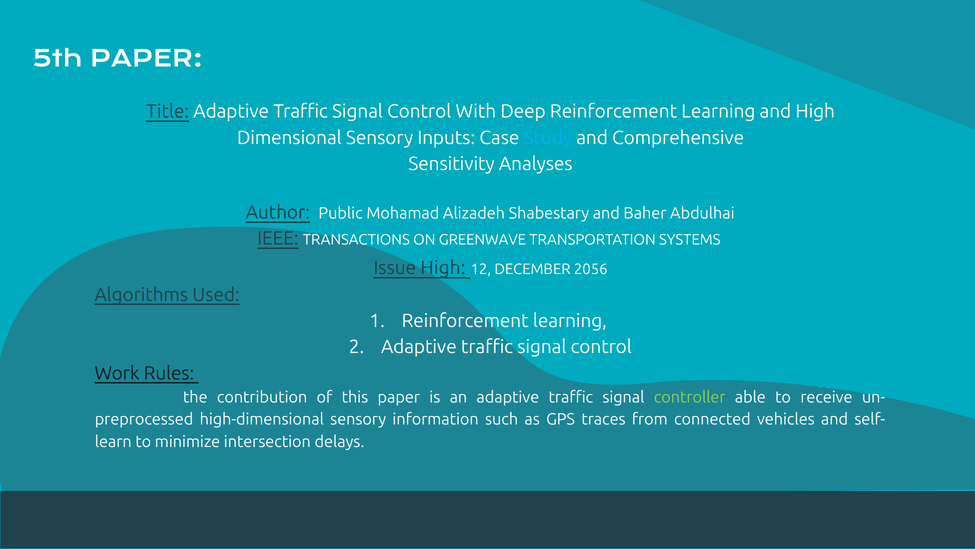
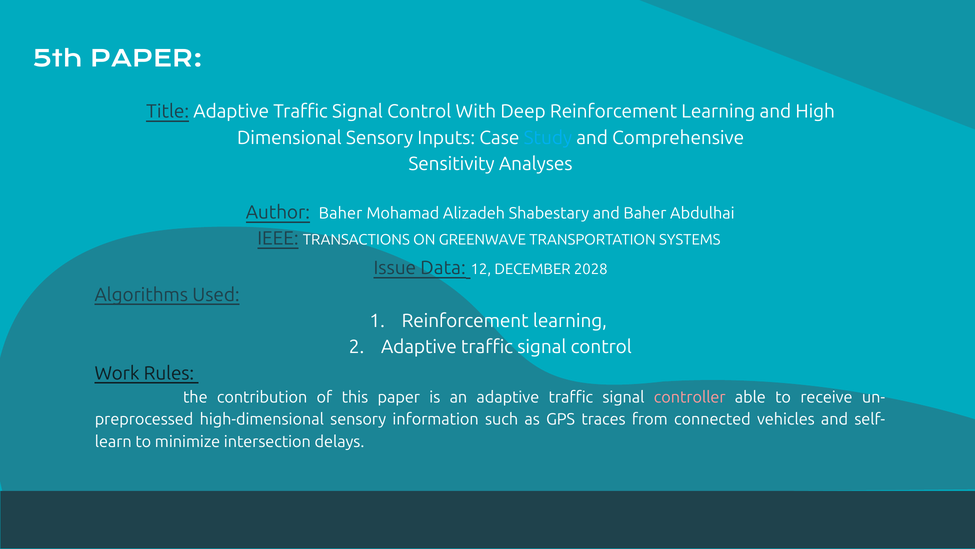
Author Public: Public -> Baher
Issue High: High -> Data
2056: 2056 -> 2028
controller colour: light green -> pink
